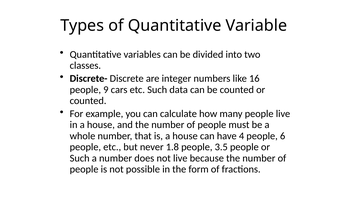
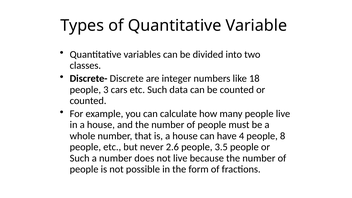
16: 16 -> 18
9: 9 -> 3
6: 6 -> 8
1.8: 1.8 -> 2.6
